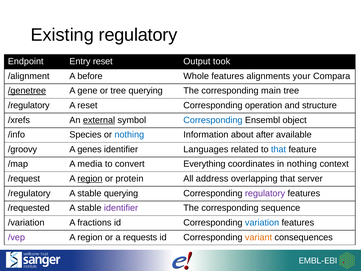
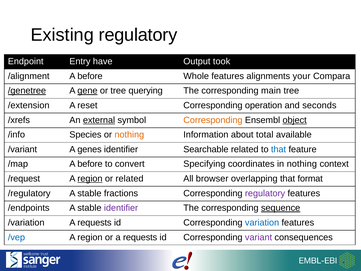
Entry reset: reset -> have
gene underline: none -> present
/regulatory at (29, 105): /regulatory -> /extension
structure: structure -> seconds
Corresponding at (213, 120) colour: blue -> orange
object underline: none -> present
nothing at (129, 135) colour: blue -> orange
after: after -> total
/groovy: /groovy -> /variant
Languages: Languages -> Searchable
/map A media: media -> before
Everything: Everything -> Specifying
or protein: protein -> related
address: address -> browser
server: server -> format
stable querying: querying -> fractions
/requested: /requested -> /endpoints
sequence underline: none -> present
/variation A fractions: fractions -> requests
/vep colour: purple -> blue
variant colour: orange -> purple
